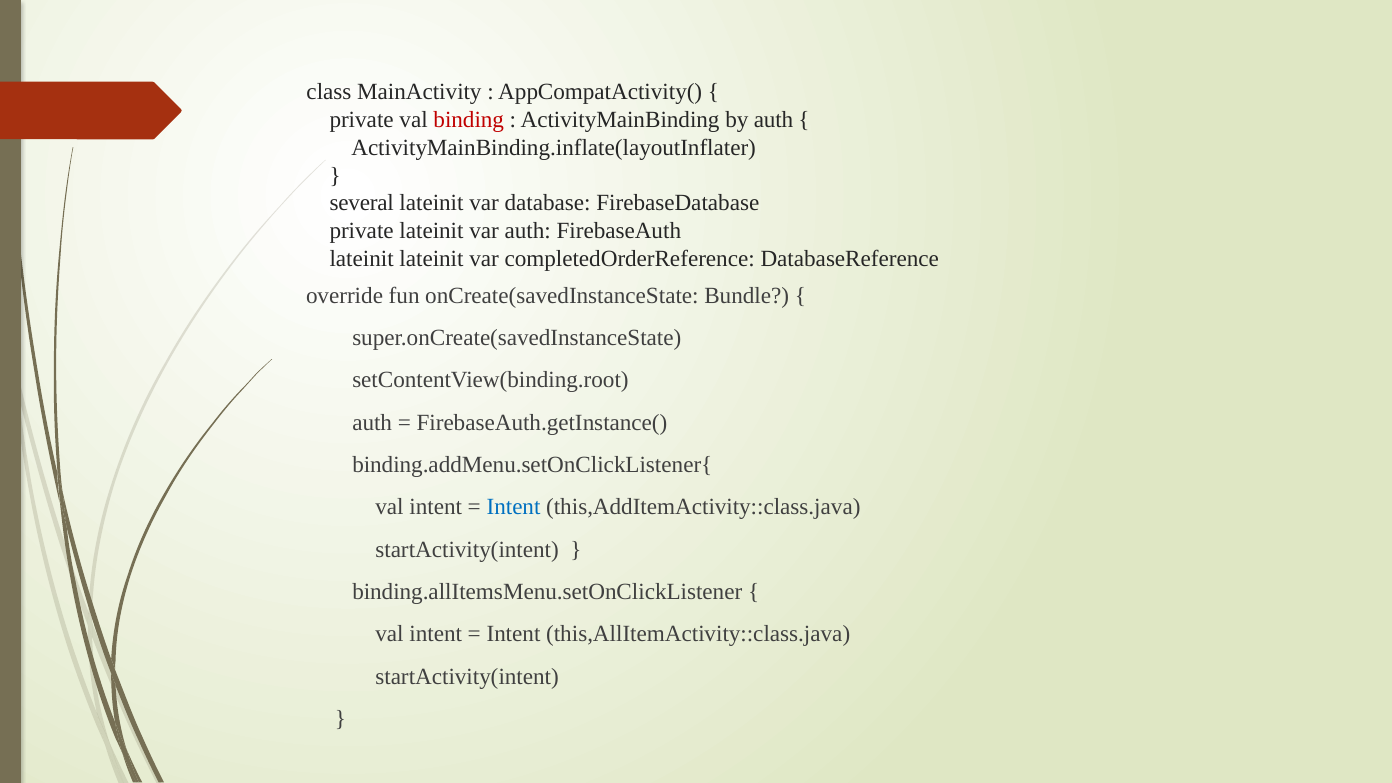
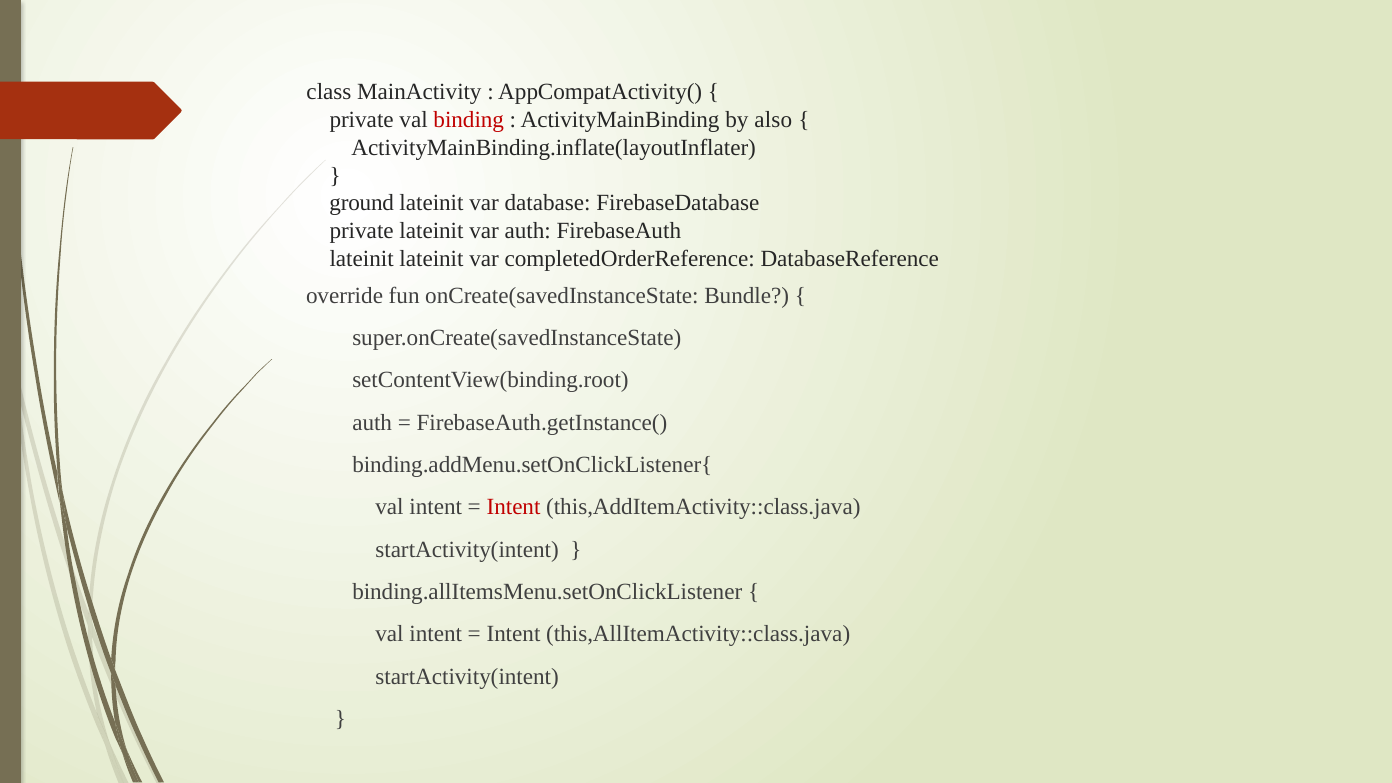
by auth: auth -> also
several: several -> ground
Intent at (514, 507) colour: blue -> red
